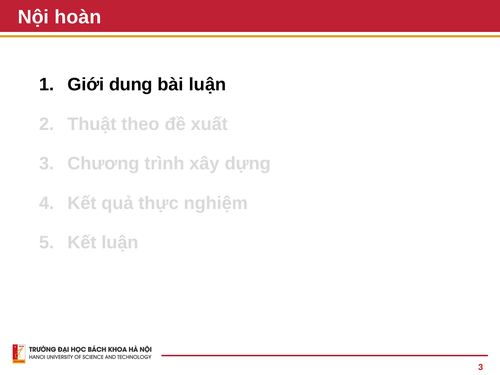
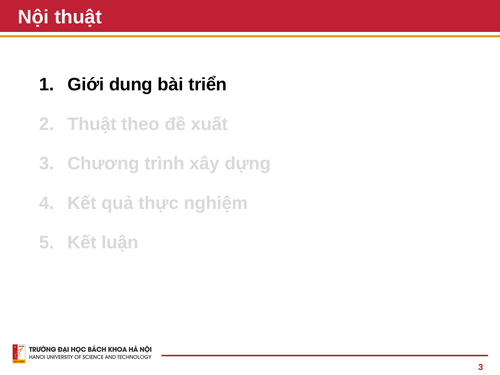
Nội hoàn: hoàn -> thuật
bài luận: luận -> triển
